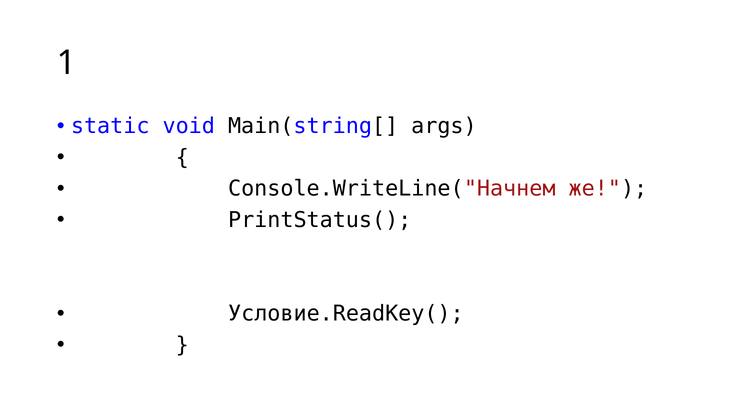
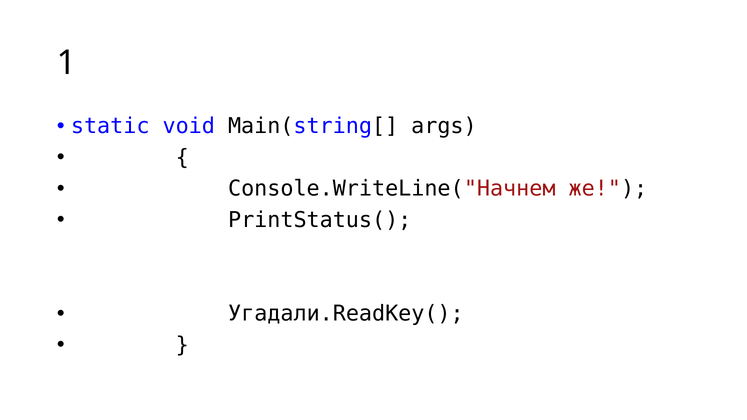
Условие.ReadKey(: Условие.ReadKey( -> Угадали.ReadKey(
